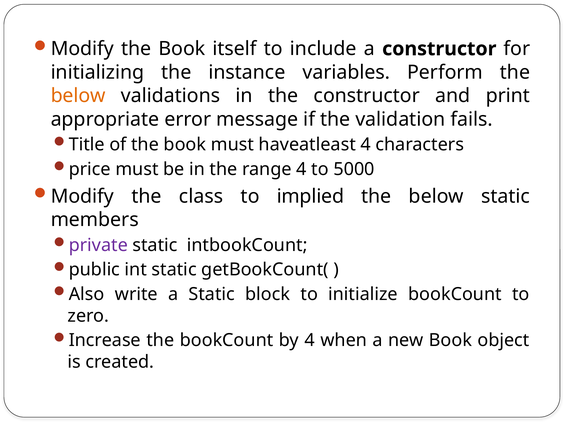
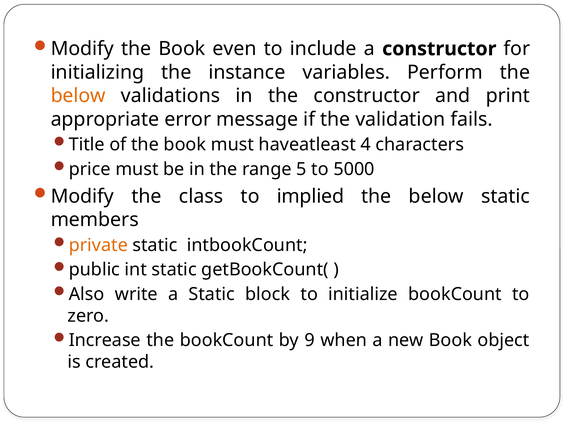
itself: itself -> even
range 4: 4 -> 5
private colour: purple -> orange
by 4: 4 -> 9
